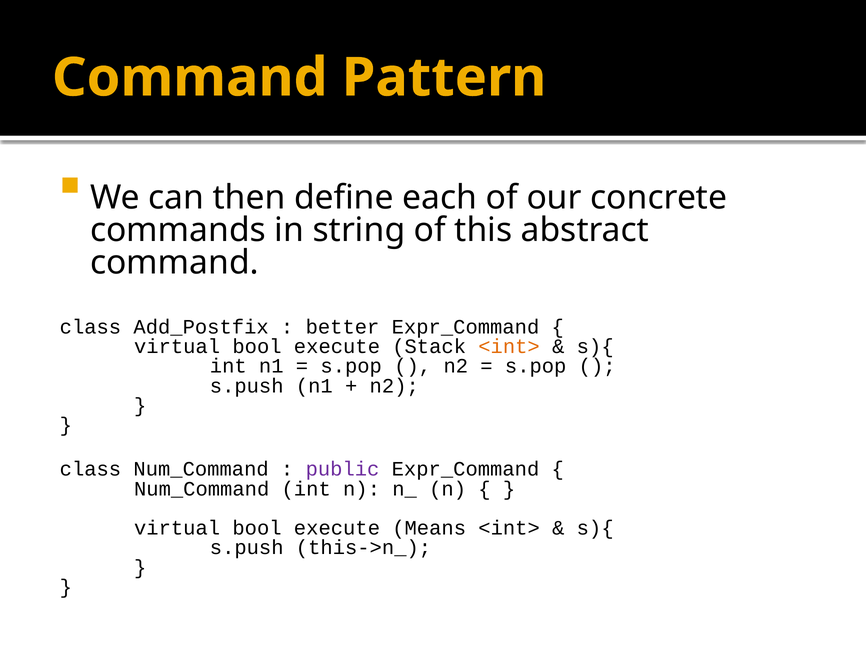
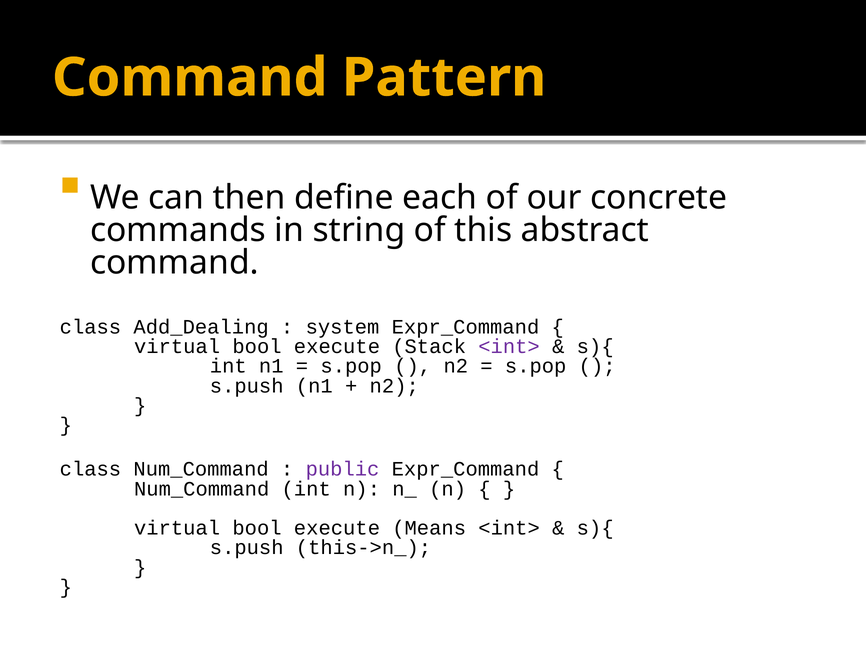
Add_Postfix: Add_Postfix -> Add_Dealing
better: better -> system
<int> at (509, 347) colour: orange -> purple
